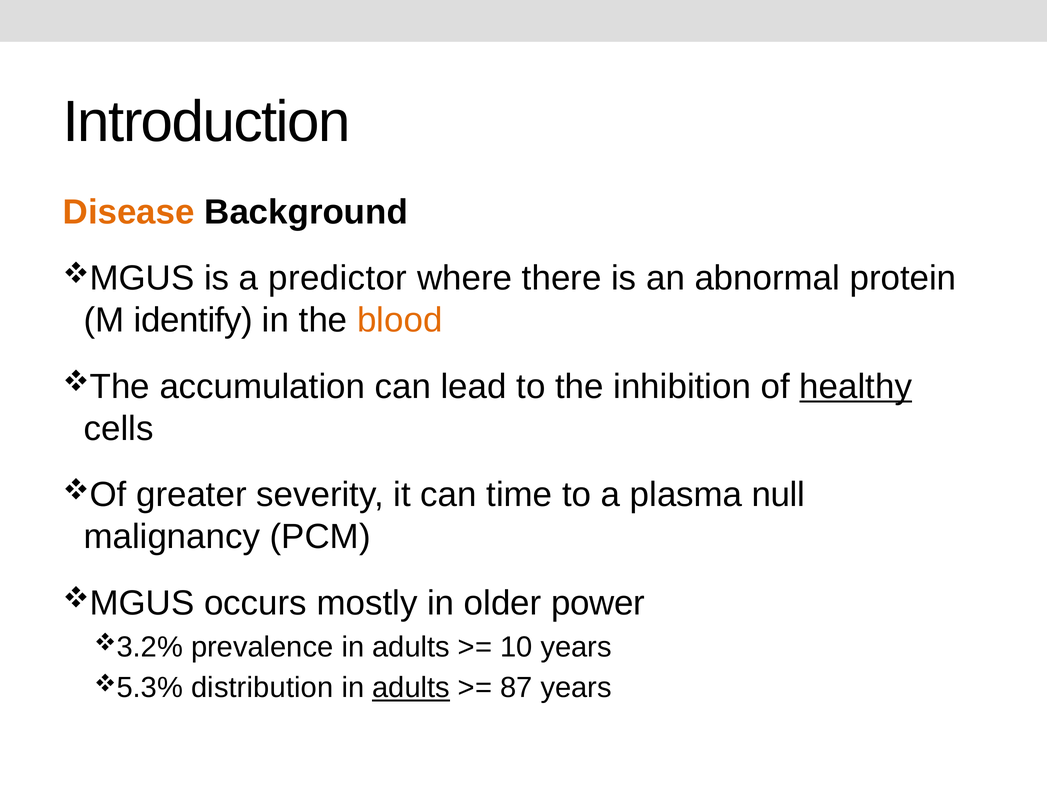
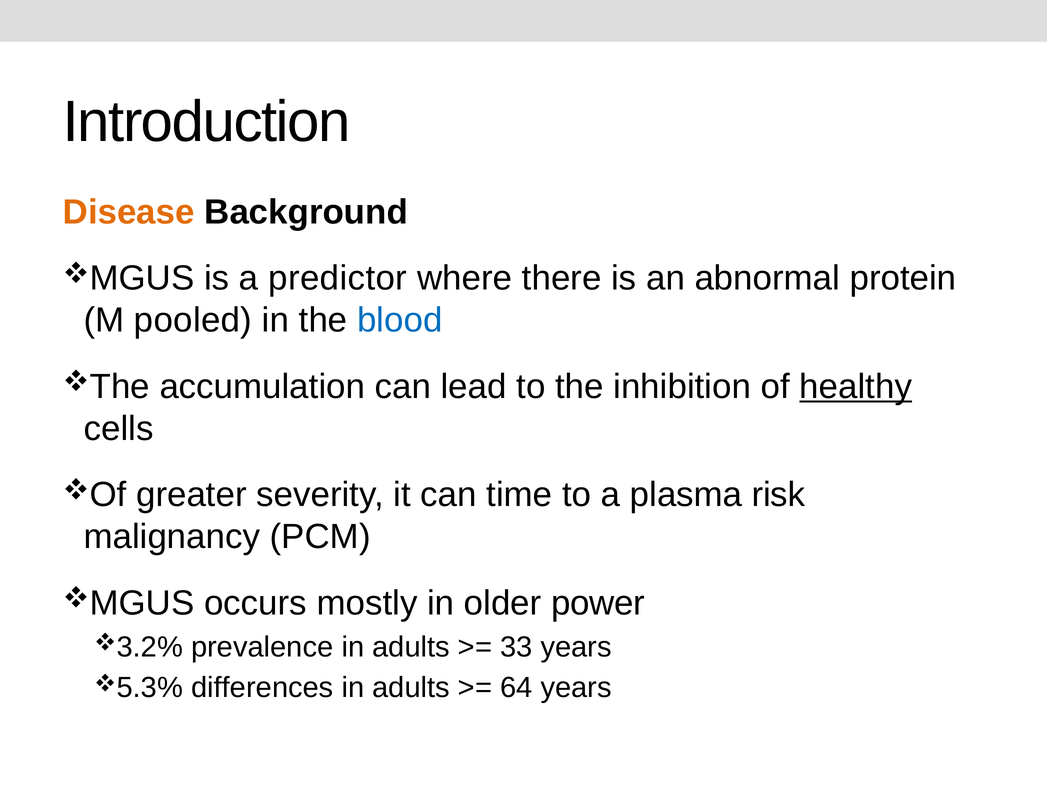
identify: identify -> pooled
blood colour: orange -> blue
null: null -> risk
10: 10 -> 33
distribution: distribution -> differences
adults at (411, 687) underline: present -> none
87: 87 -> 64
